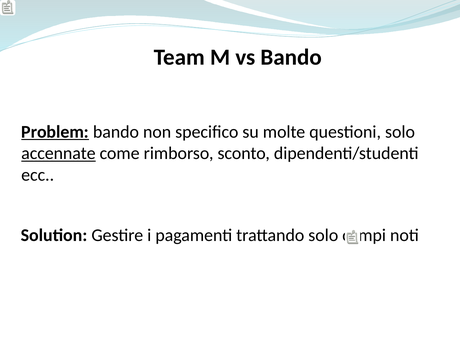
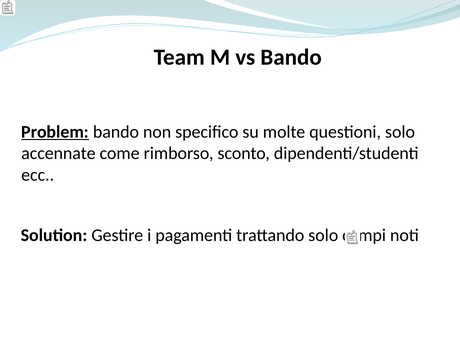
accennate underline: present -> none
